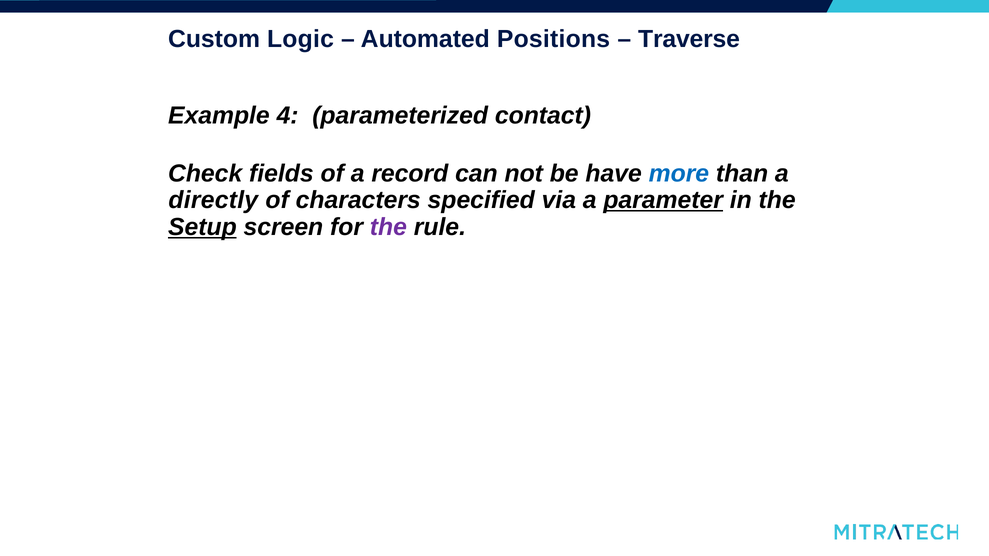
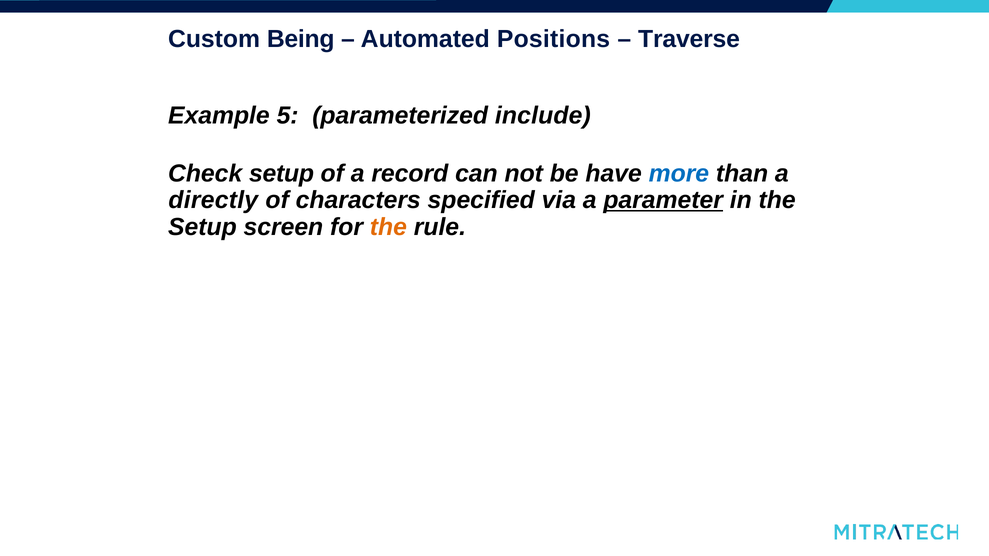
Logic: Logic -> Being
4: 4 -> 5
contact: contact -> include
Check fields: fields -> setup
Setup at (202, 227) underline: present -> none
the at (388, 227) colour: purple -> orange
